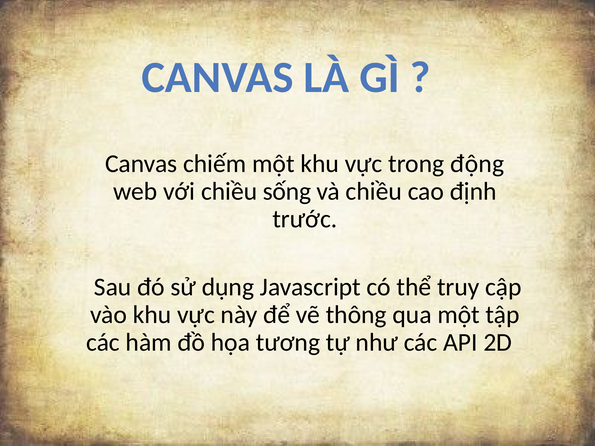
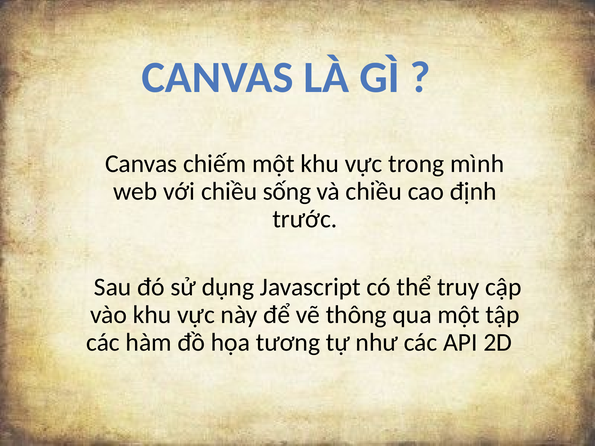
động: động -> mình
